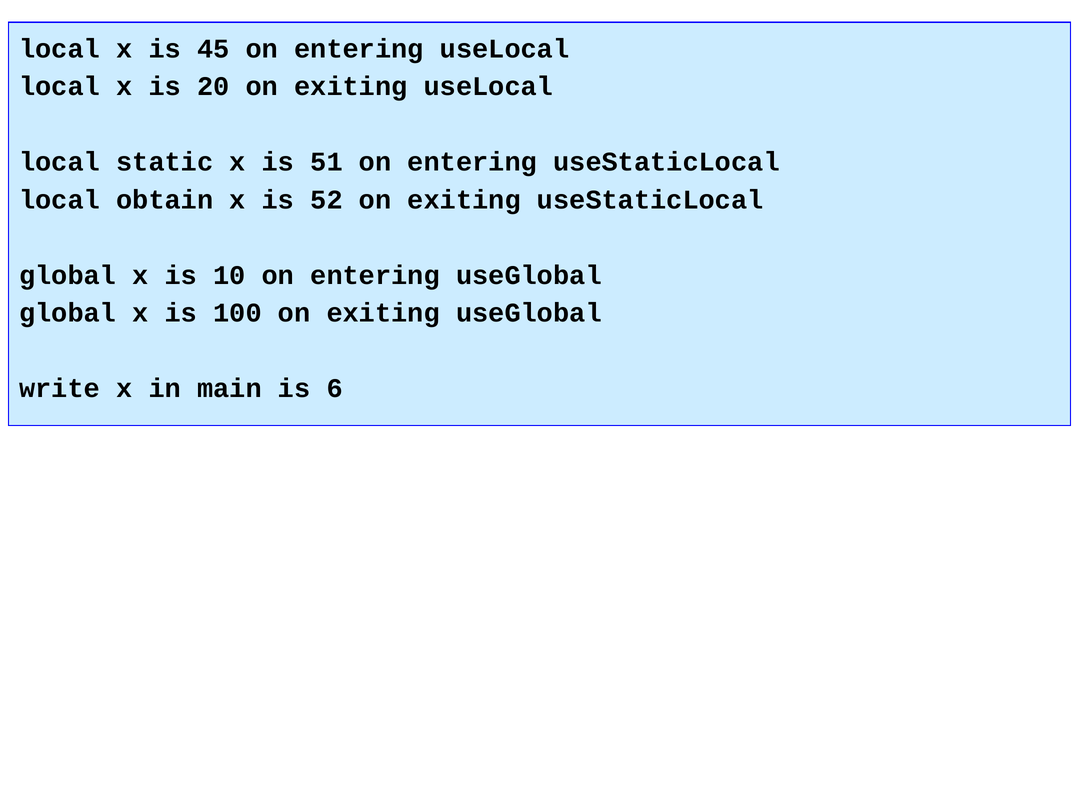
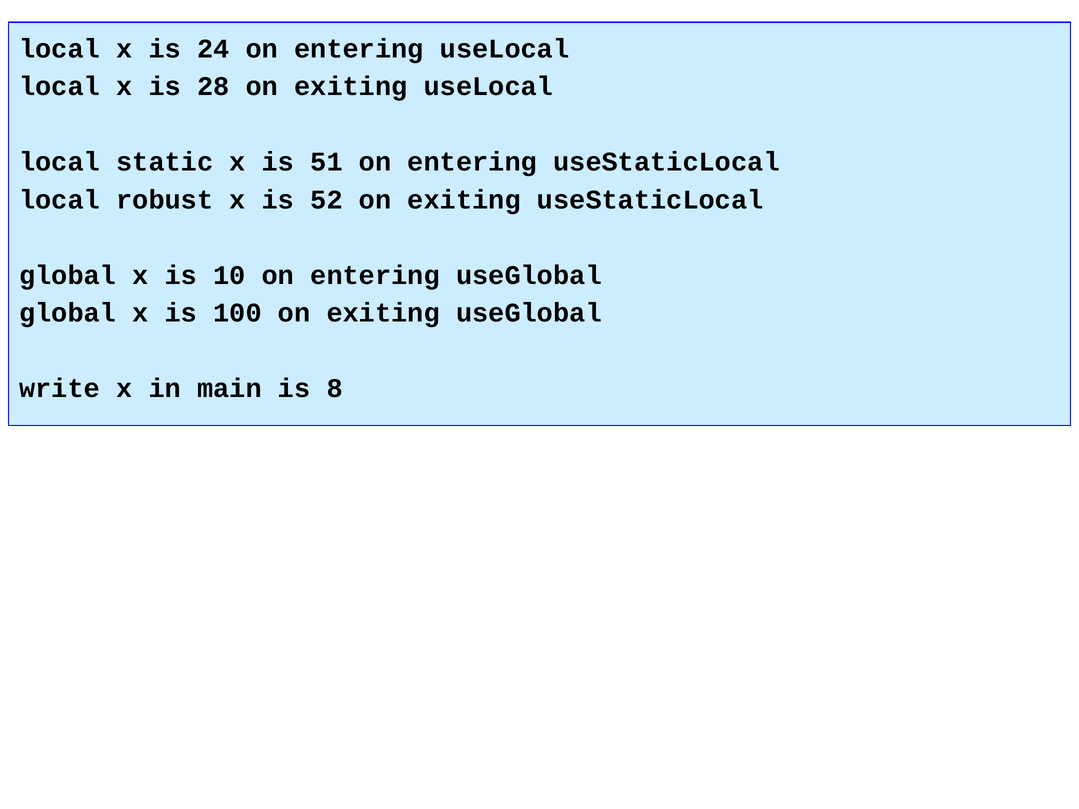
45: 45 -> 24
20: 20 -> 28
obtain: obtain -> robust
6: 6 -> 8
